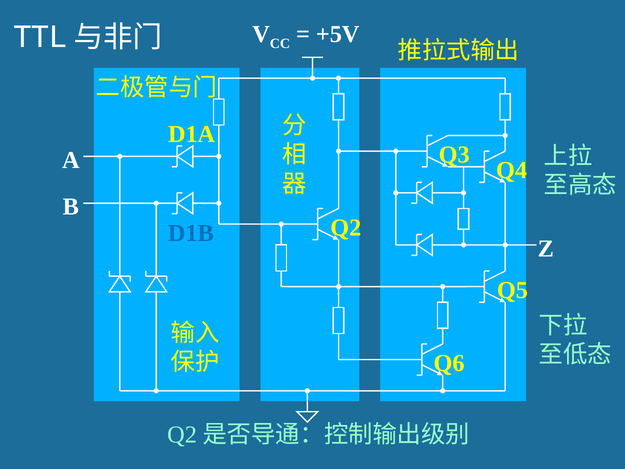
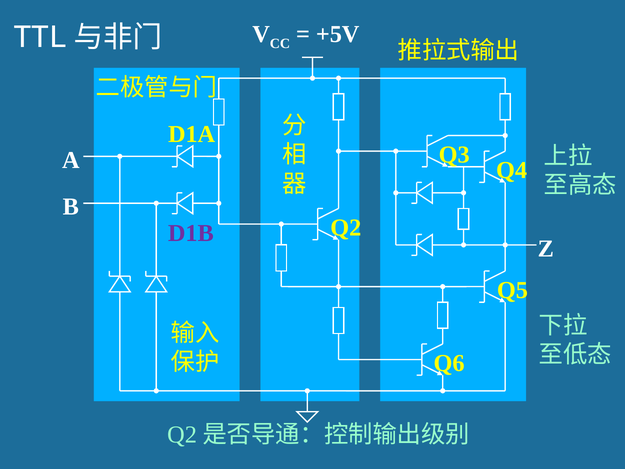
D1B colour: blue -> purple
